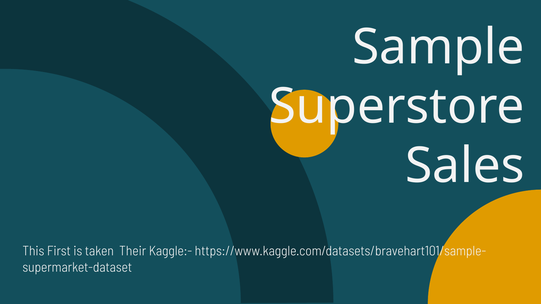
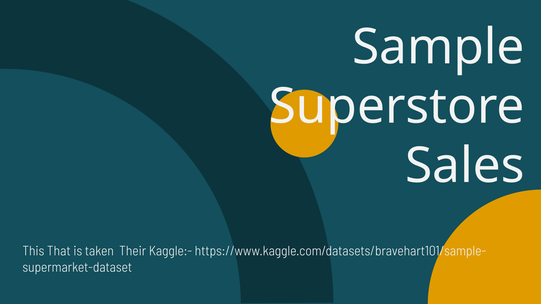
First: First -> That
